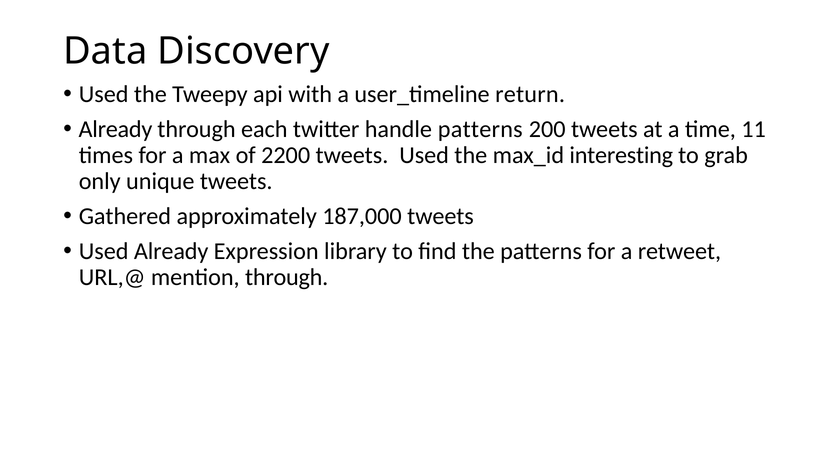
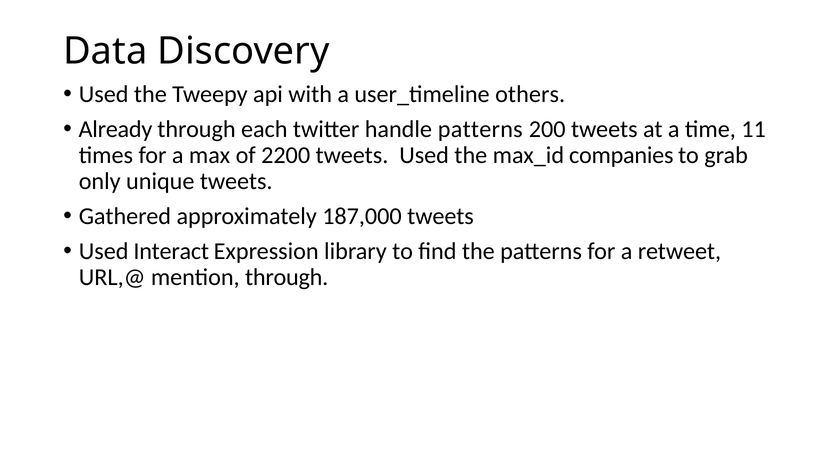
return: return -> others
interesting: interesting -> companies
Used Already: Already -> Interact
